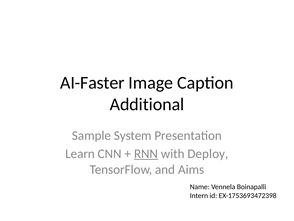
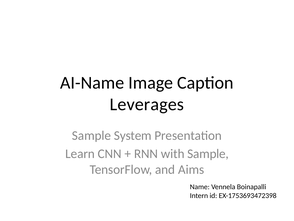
AI-Faster: AI-Faster -> AI-Name
Additional: Additional -> Leverages
RNN underline: present -> none
with Deploy: Deploy -> Sample
